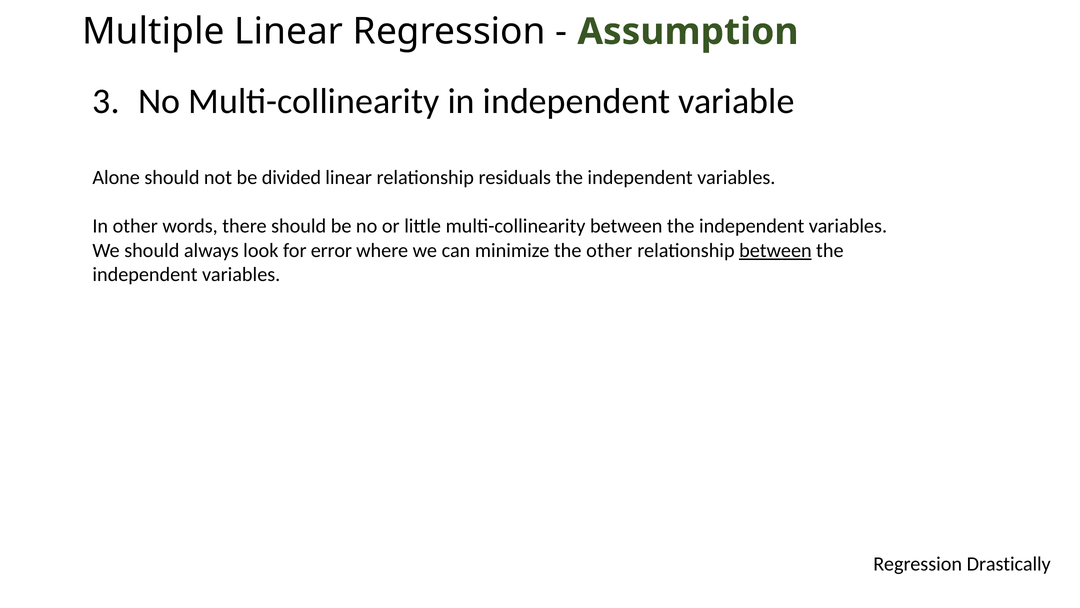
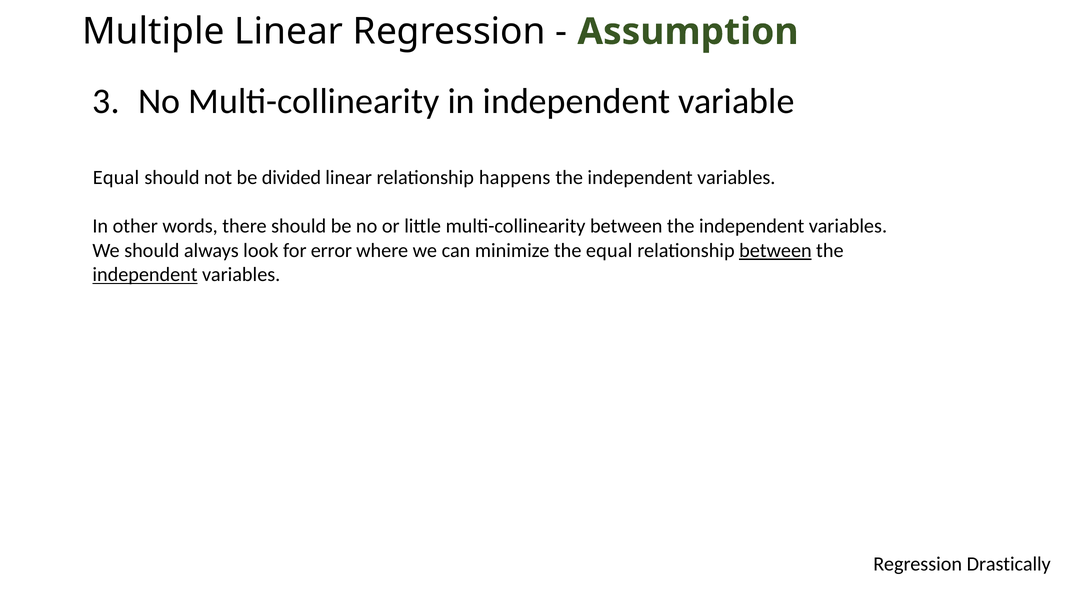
Alone at (116, 177): Alone -> Equal
residuals: residuals -> happens
the other: other -> equal
independent at (145, 275) underline: none -> present
